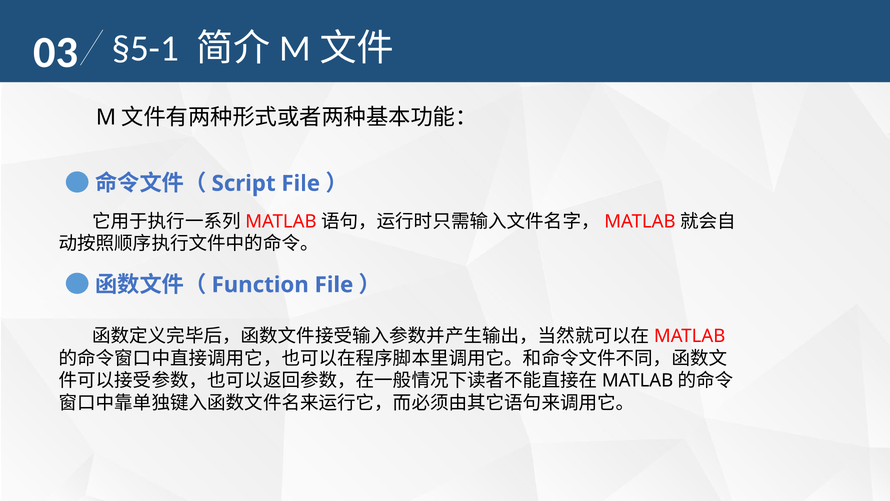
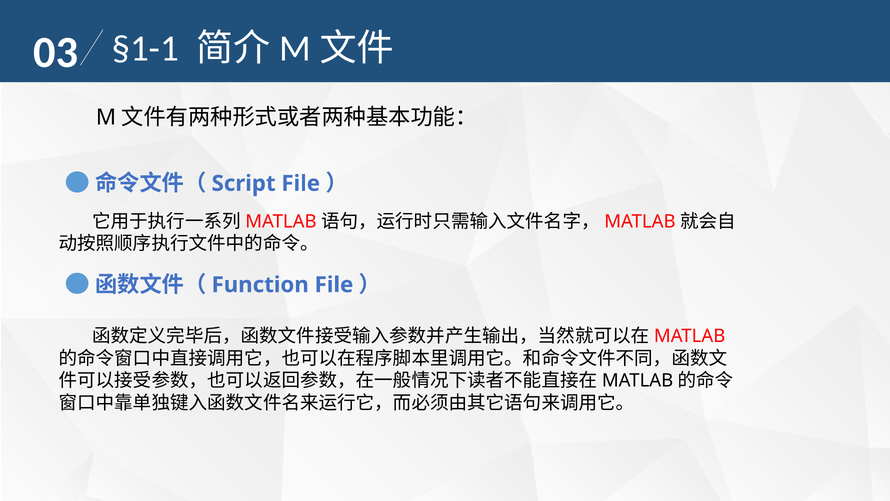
§5-1: §5-1 -> §1-1
